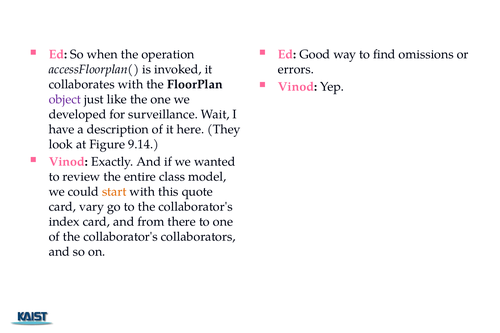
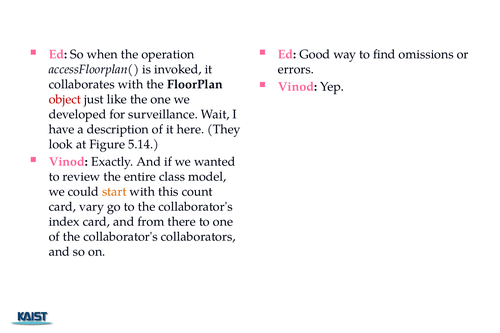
object colour: purple -> red
9.14: 9.14 -> 5.14
quote: quote -> count
